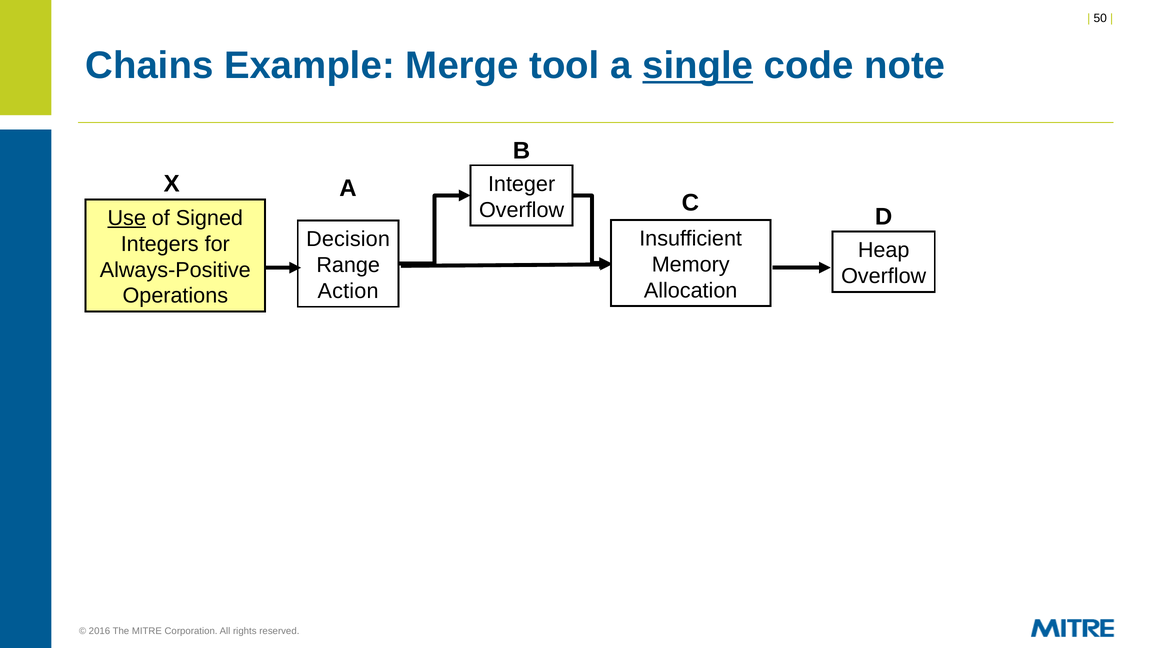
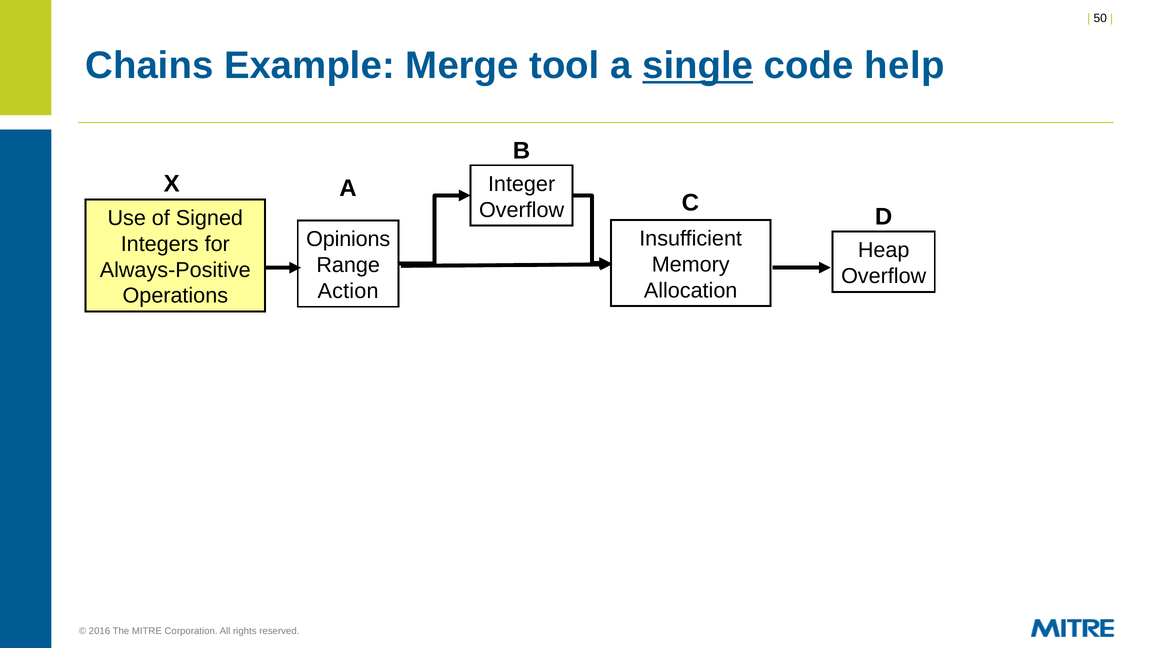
note: note -> help
Use underline: present -> none
Decision: Decision -> Opinions
